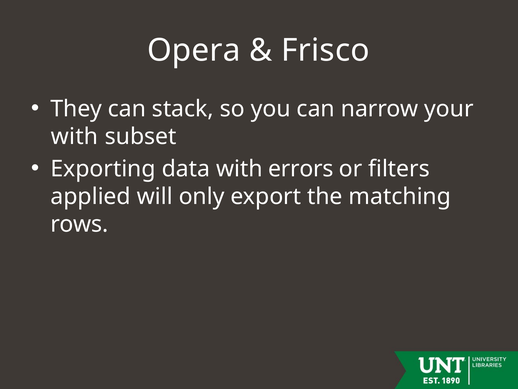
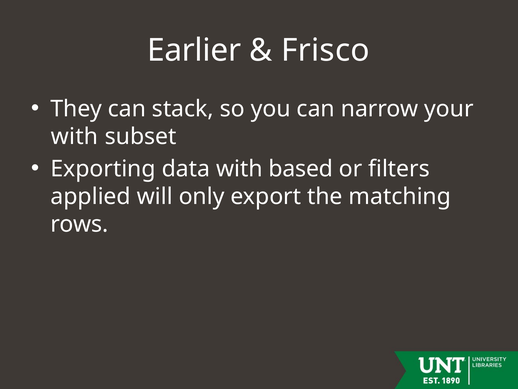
Opera: Opera -> Earlier
errors: errors -> based
